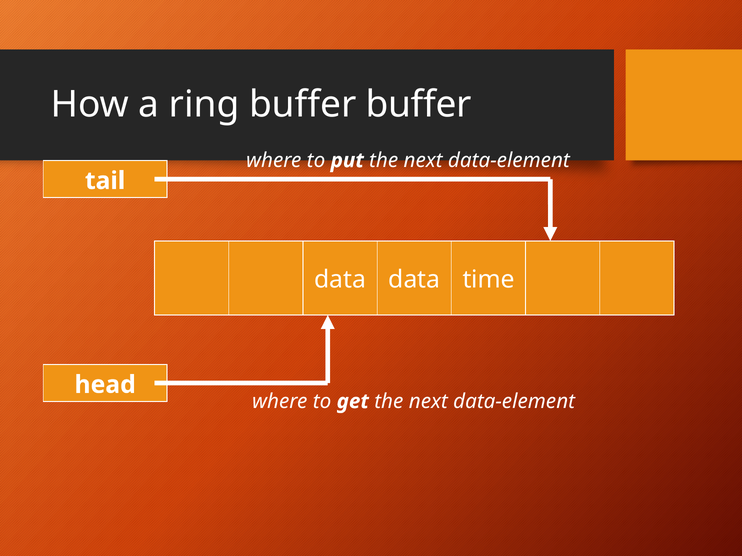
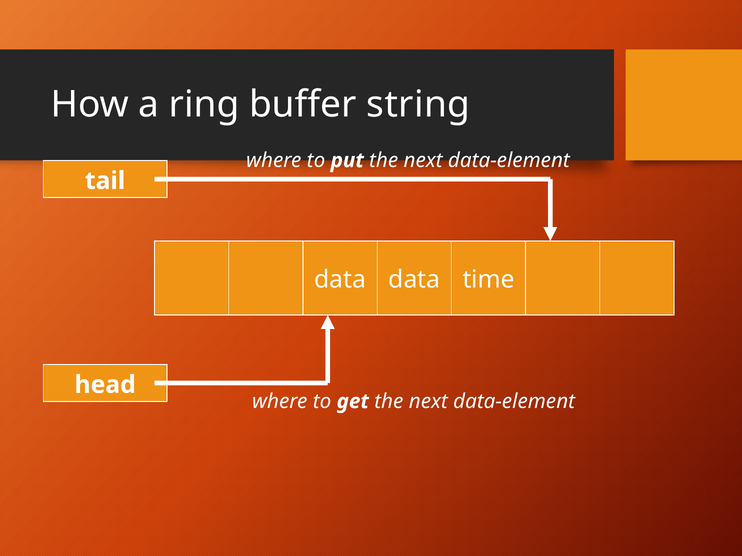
buffer buffer: buffer -> string
